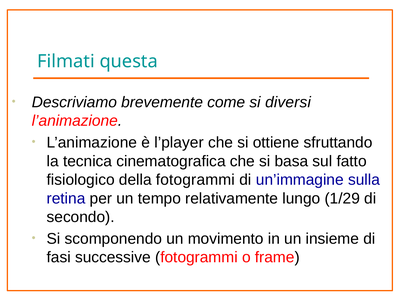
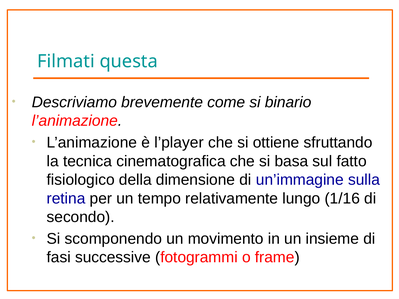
diversi: diversi -> binario
della fotogrammi: fotogrammi -> dimensione
1/29: 1/29 -> 1/16
